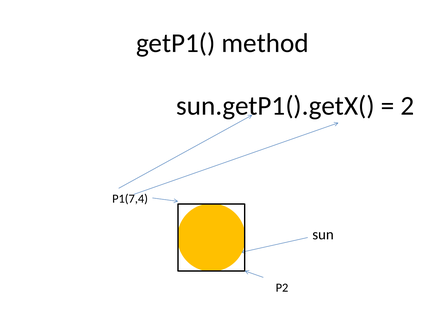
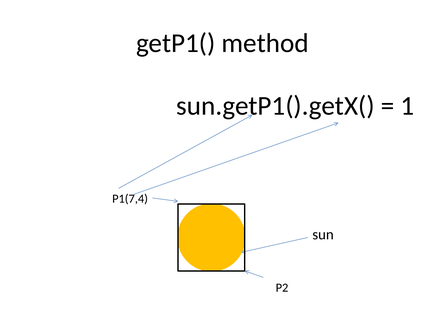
2: 2 -> 1
